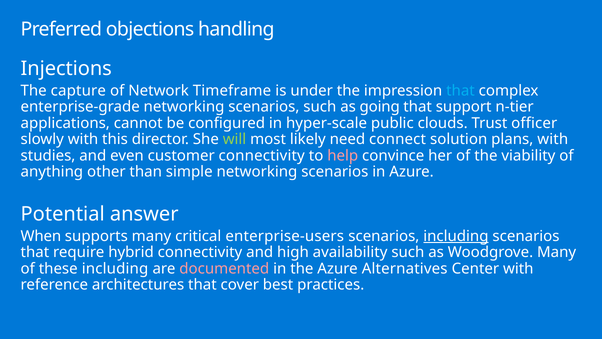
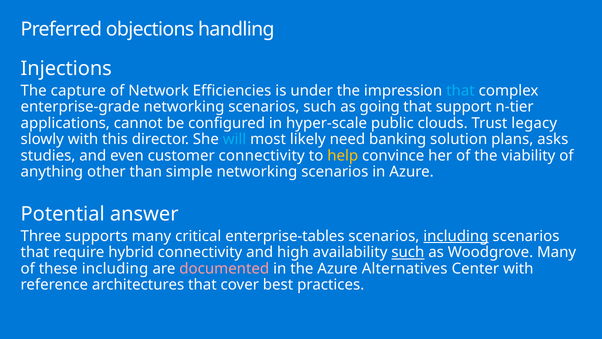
Timeframe: Timeframe -> Efficiencies
officer: officer -> legacy
will colour: light green -> light blue
connect: connect -> banking
plans with: with -> asks
help colour: pink -> yellow
When: When -> Three
enterprise-users: enterprise-users -> enterprise-tables
such at (408, 252) underline: none -> present
